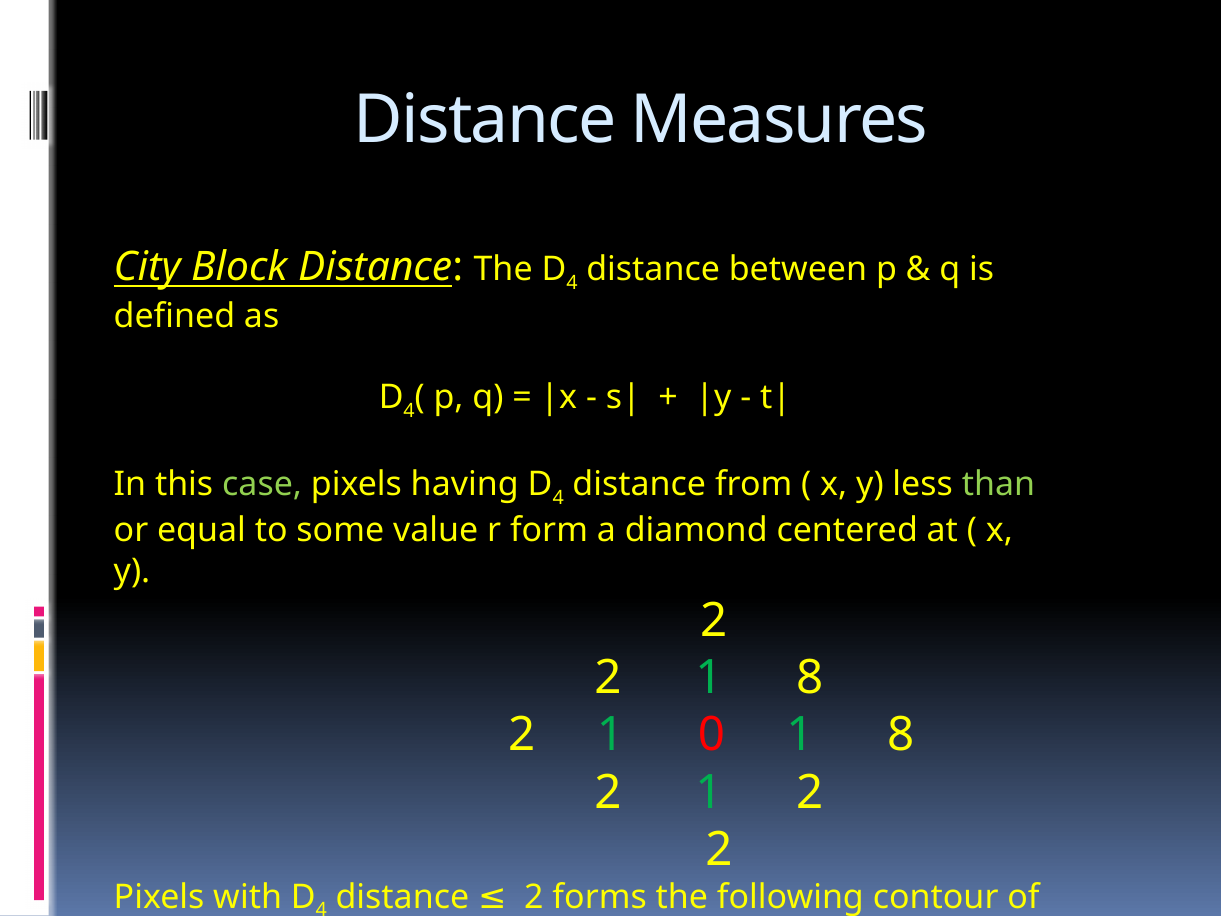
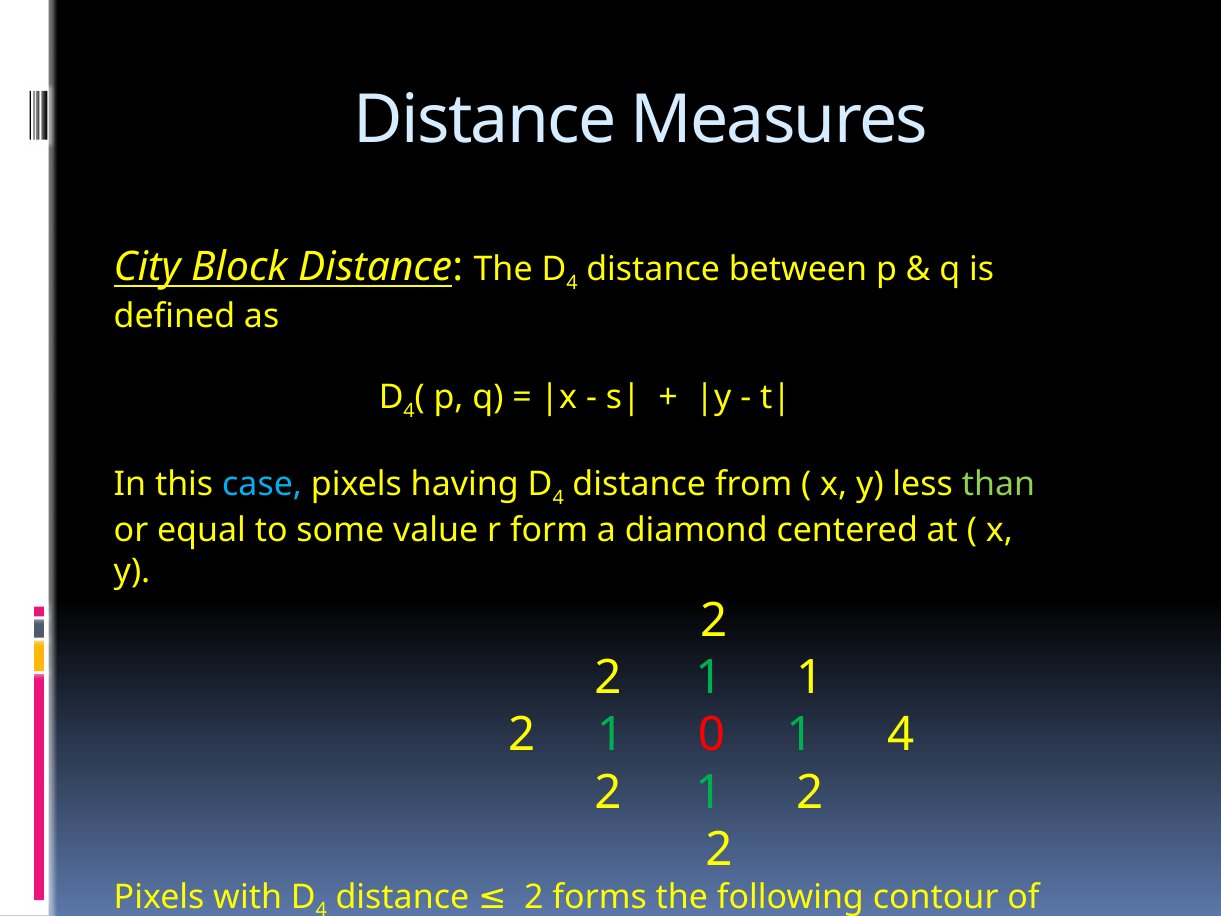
case colour: light green -> light blue
2 1 8: 8 -> 1
0 1 8: 8 -> 4
